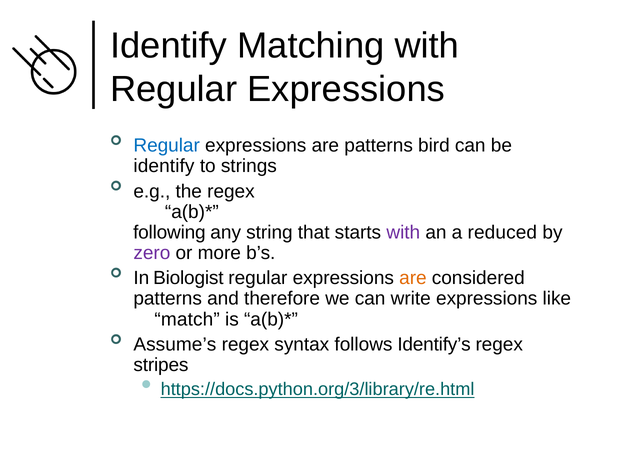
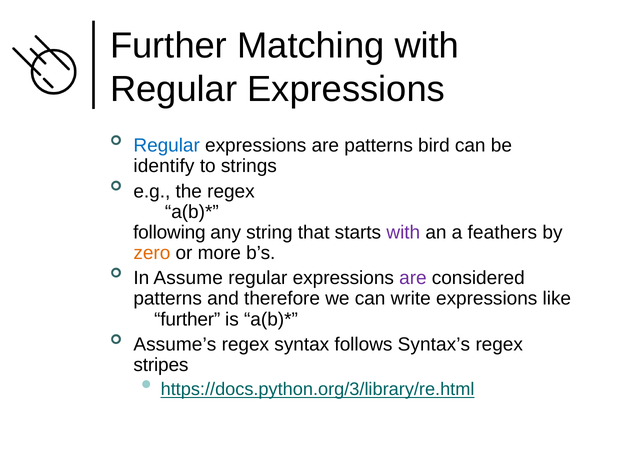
Identify at (169, 46): Identify -> Further
reduced: reduced -> feathers
zero colour: purple -> orange
Biologist: Biologist -> Assume
are at (413, 278) colour: orange -> purple
match at (187, 319): match -> further
Identify’s: Identify’s -> Syntax’s
